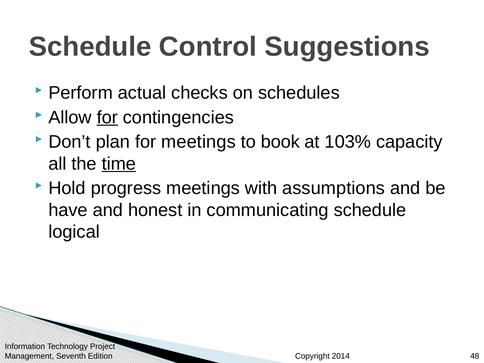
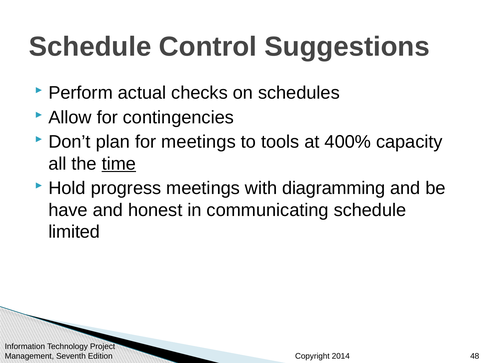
for at (107, 117) underline: present -> none
book: book -> tools
103%: 103% -> 400%
assumptions: assumptions -> diagramming
logical: logical -> limited
